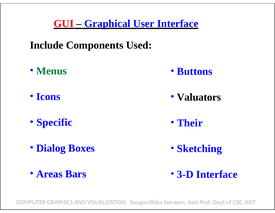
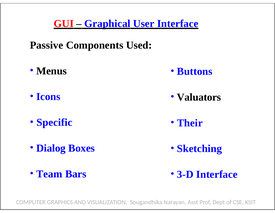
Include: Include -> Passive
Menus colour: green -> black
Areas: Areas -> Team
